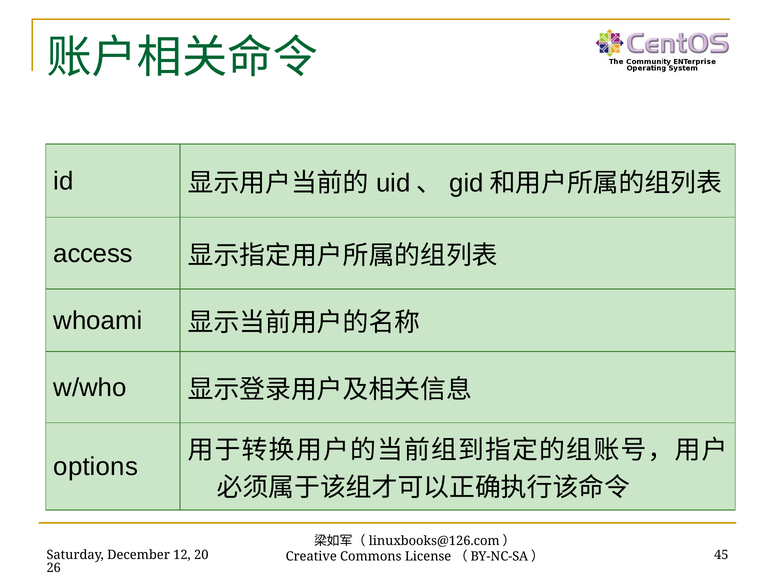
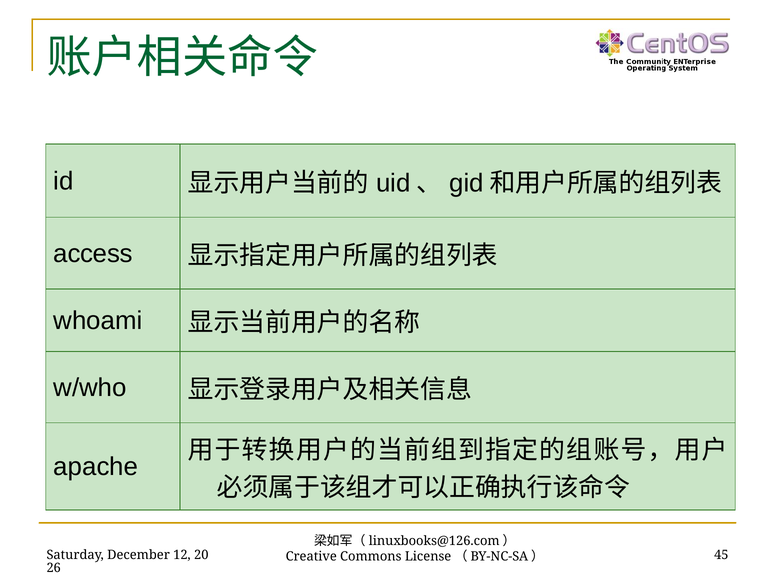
options: options -> apache
